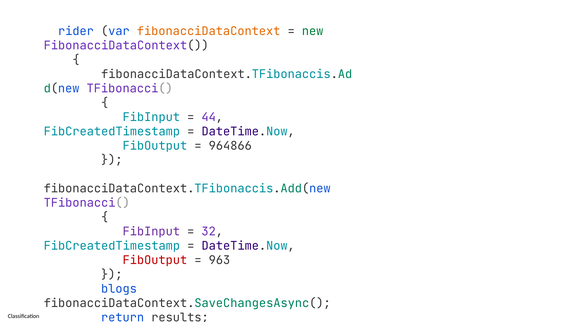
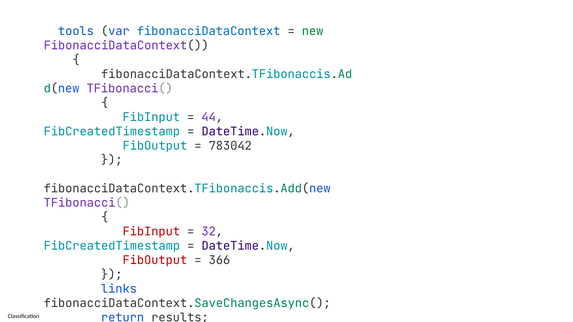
rider: rider -> tools
fibonacciDataContext colour: orange -> blue
964866: 964866 -> 783042
FibInput at (151, 232) colour: purple -> red
963: 963 -> 366
blogs: blogs -> links
